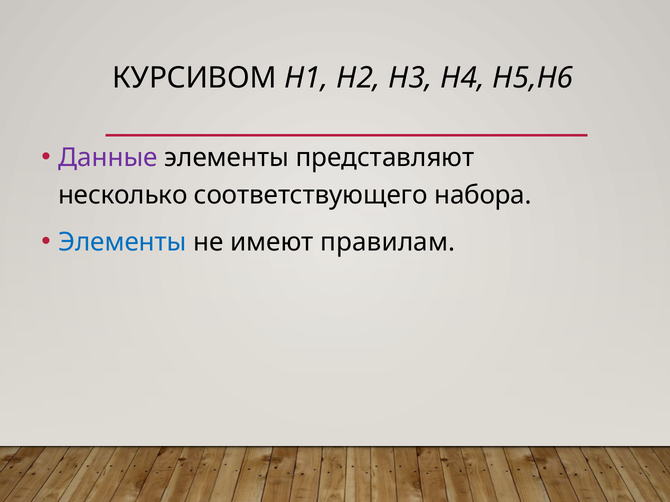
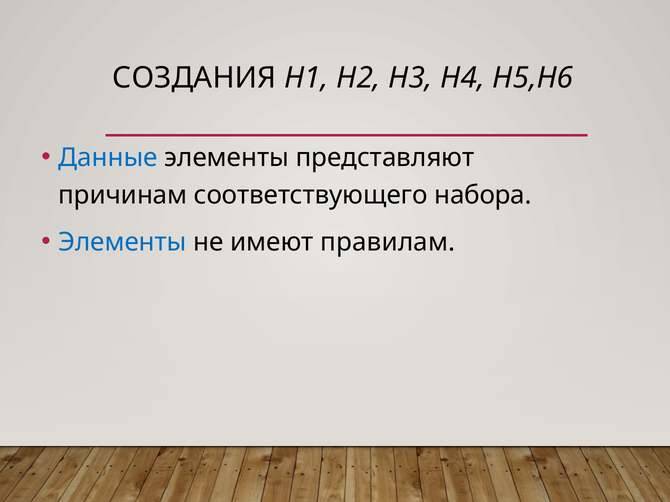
КУРСИВОМ: КУРСИВОМ -> СОЗДАНИЯ
Данные colour: purple -> blue
несколько: несколько -> причинам
